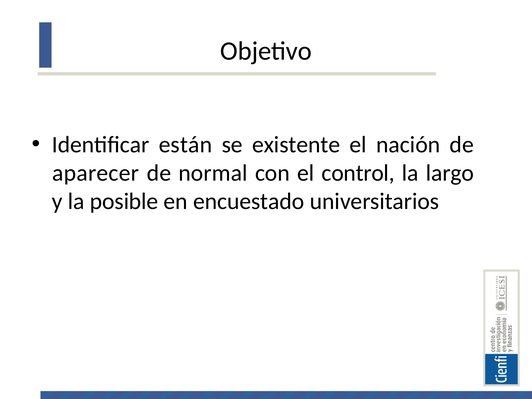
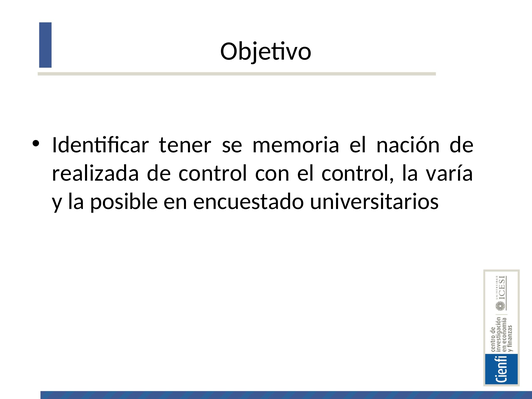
están: están -> tener
existente: existente -> memoria
aparecer: aparecer -> realizada
de normal: normal -> control
largo: largo -> varía
